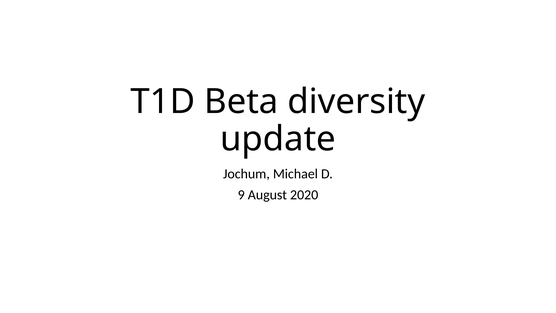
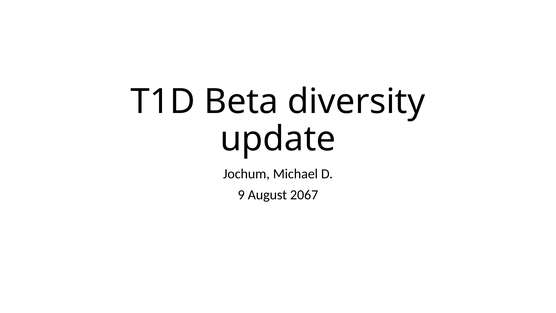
2020: 2020 -> 2067
